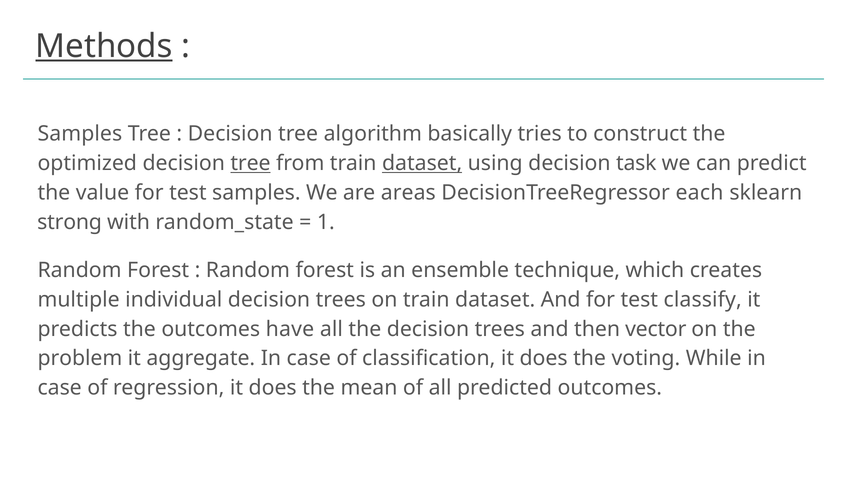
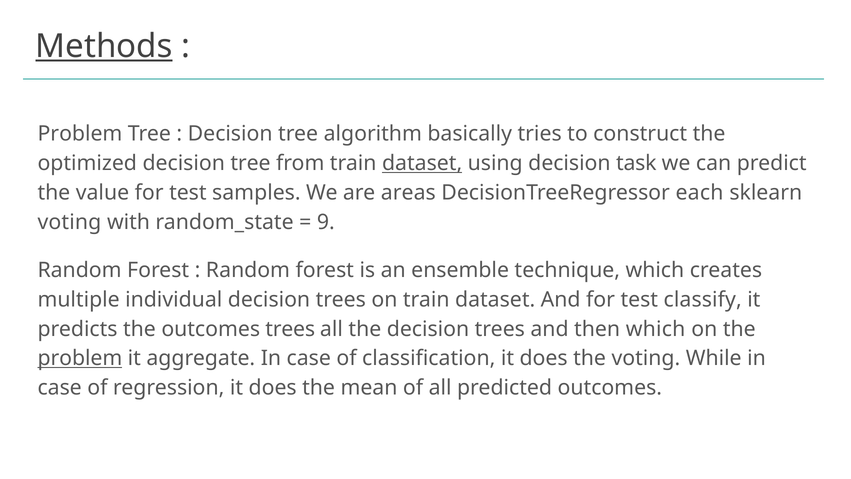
Samples at (80, 134): Samples -> Problem
tree at (250, 163) underline: present -> none
strong at (70, 222): strong -> voting
1: 1 -> 9
outcomes have: have -> trees
then vector: vector -> which
problem at (80, 358) underline: none -> present
